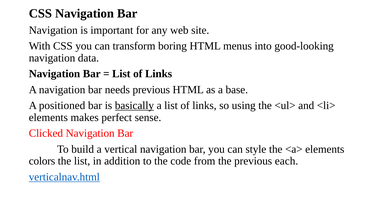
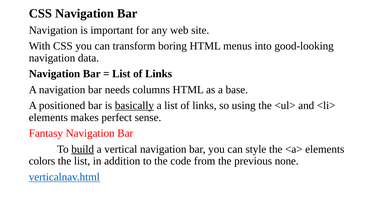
needs previous: previous -> columns
Clicked: Clicked -> Fantasy
build underline: none -> present
each: each -> none
